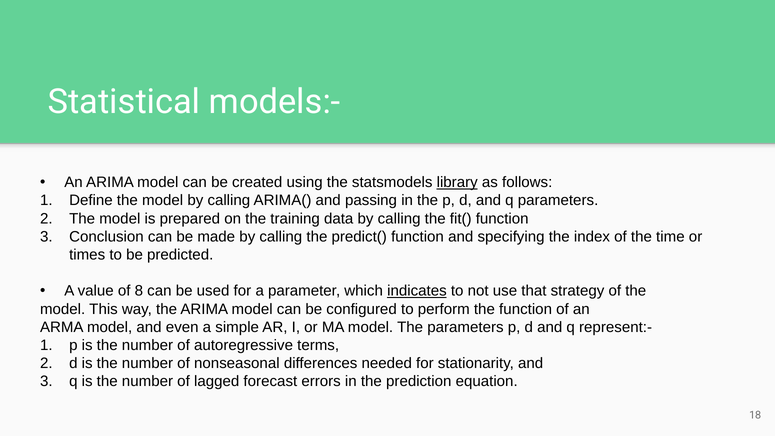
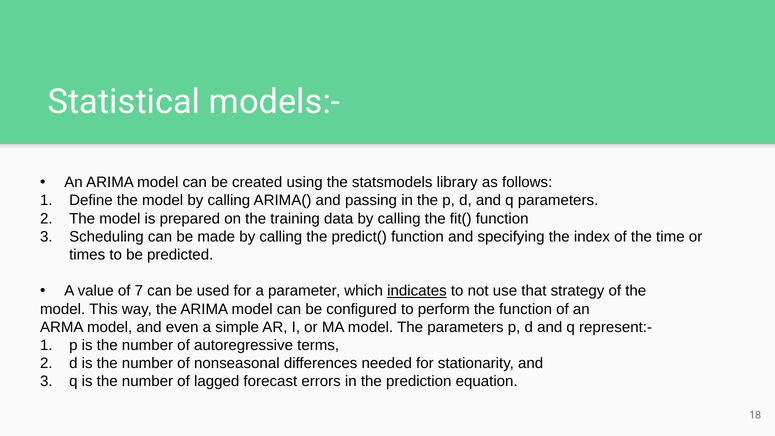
library underline: present -> none
Conclusion: Conclusion -> Scheduling
8: 8 -> 7
